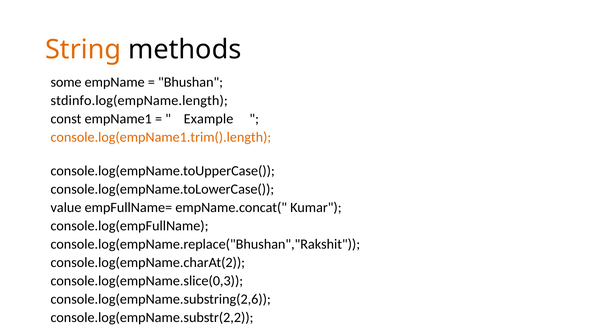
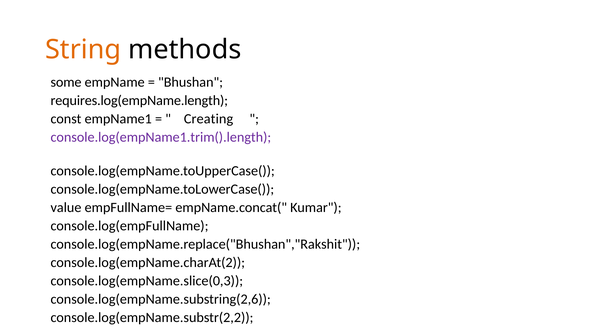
stdinfo.log(empName.length: stdinfo.log(empName.length -> requires.log(empName.length
Example: Example -> Creating
console.log(empName1.trim().length colour: orange -> purple
